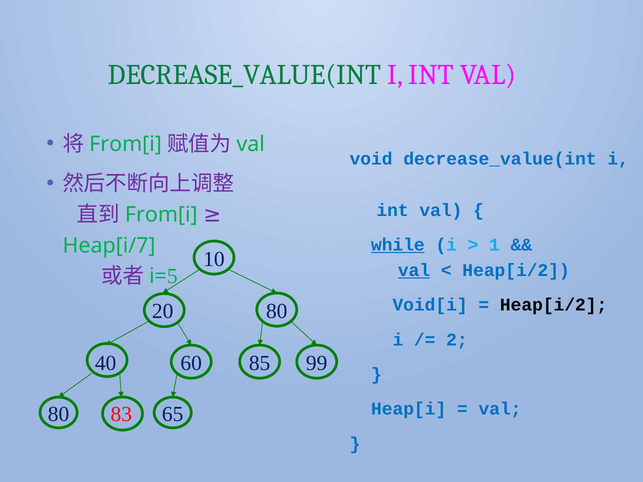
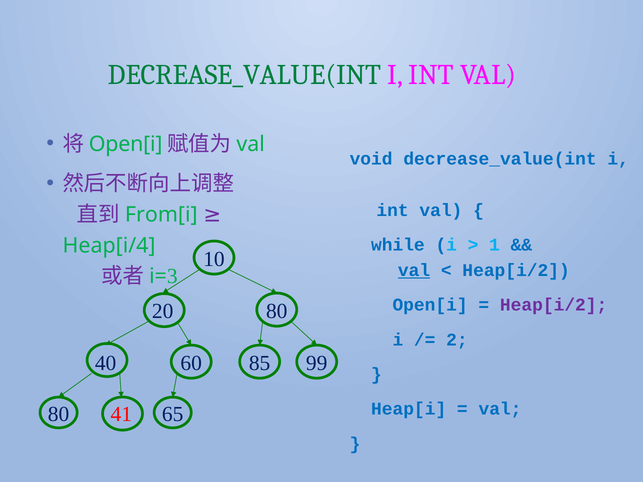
From[i at (126, 144): From[i -> Open[i
while underline: present -> none
Heap[i/7: Heap[i/7 -> Heap[i/4
5: 5 -> 3
Void[i at (430, 305): Void[i -> Open[i
Heap[i/2 at (554, 305) colour: black -> purple
83: 83 -> 41
